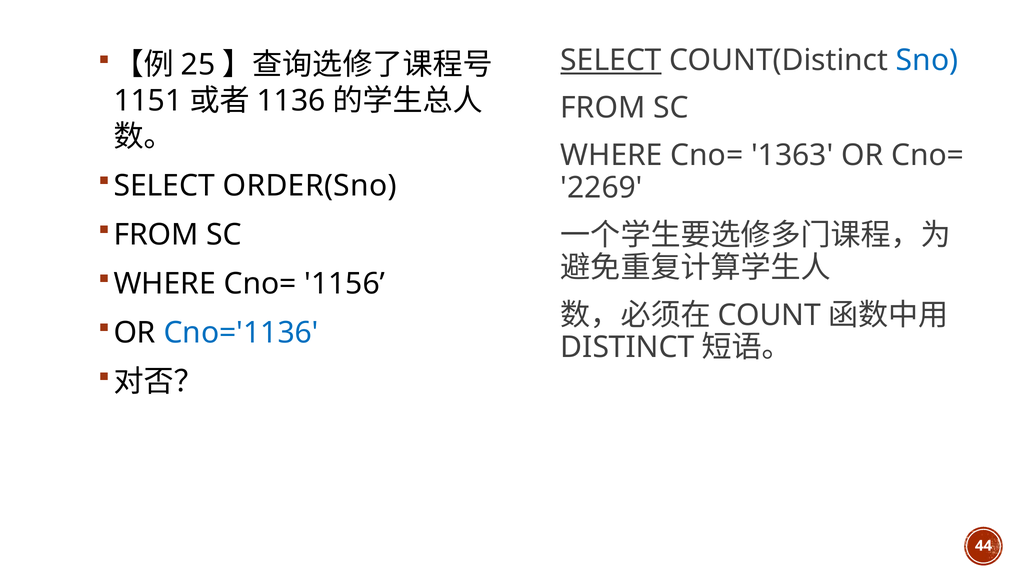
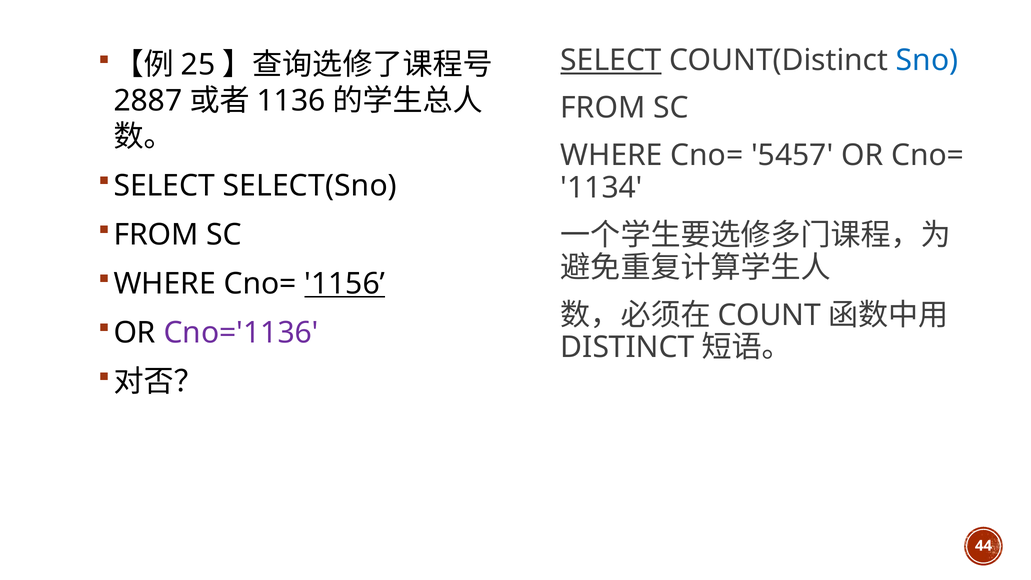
1151: 1151 -> 2887
1363: 1363 -> 5457
ORDER(Sno: ORDER(Sno -> SELECT(Sno
2269: 2269 -> 1134
1156 underline: none -> present
Cno='1136 colour: blue -> purple
